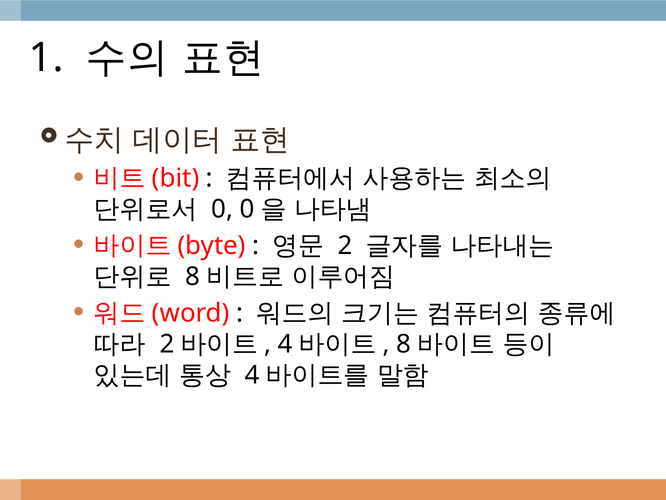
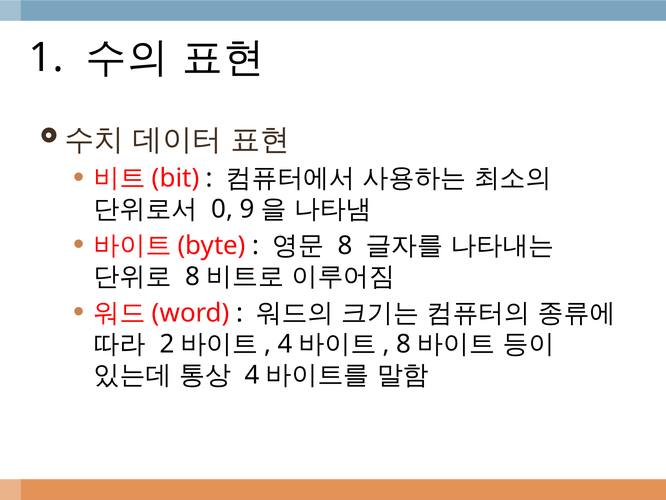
0 0: 0 -> 9
2 at (345, 245): 2 -> 8
